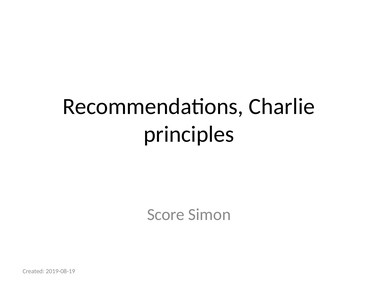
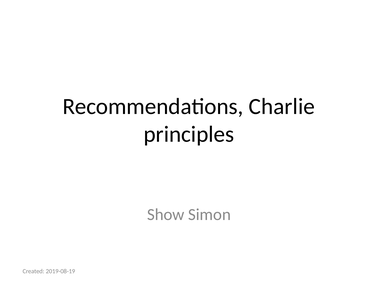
Score: Score -> Show
